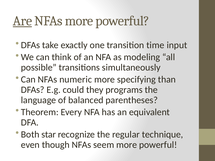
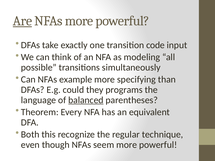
time: time -> code
numeric: numeric -> example
balanced underline: none -> present
star: star -> this
